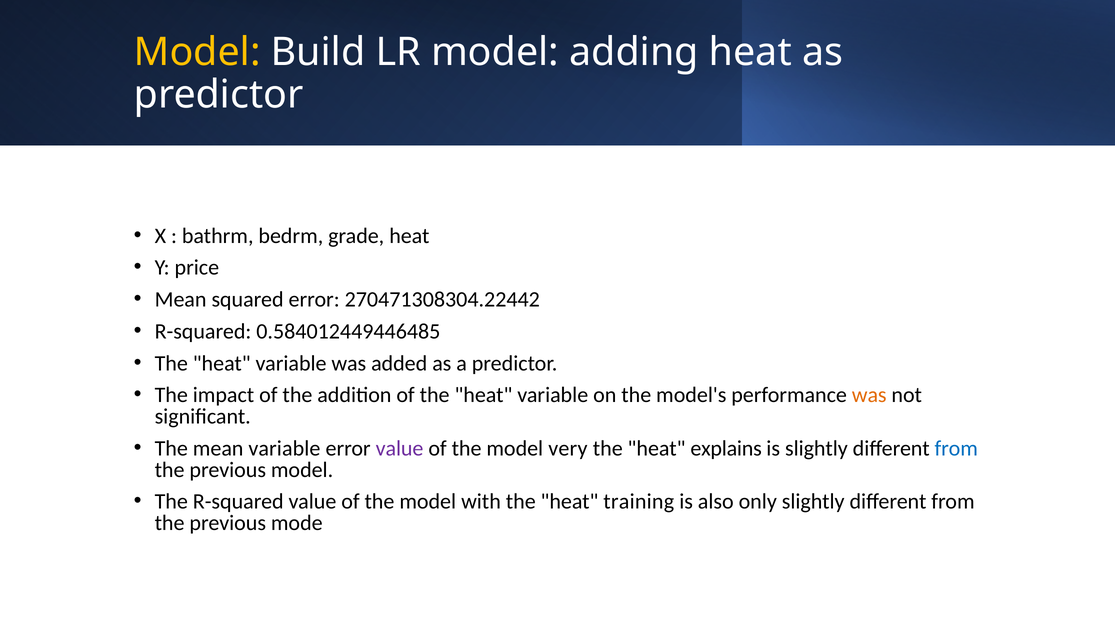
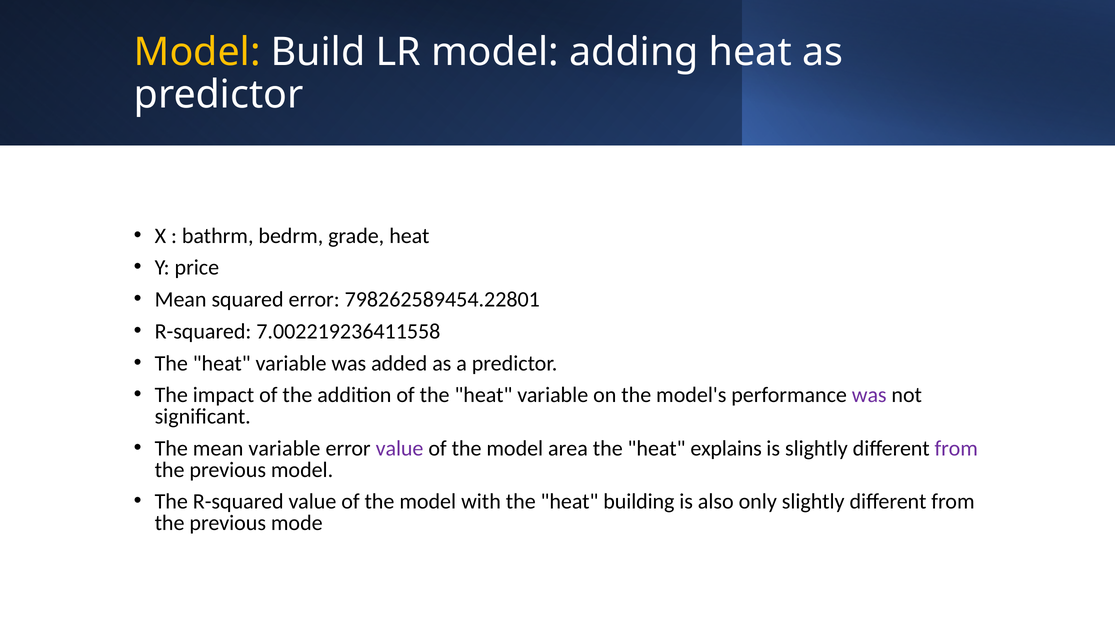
270471308304.22442: 270471308304.22442 -> 798262589454.22801
0.584012449446485: 0.584012449446485 -> 7.002219236411558
was at (869, 395) colour: orange -> purple
very: very -> area
from at (956, 449) colour: blue -> purple
training: training -> building
